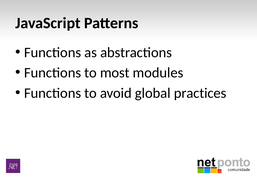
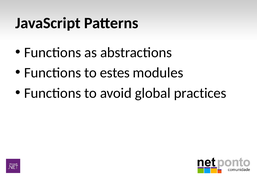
most: most -> estes
